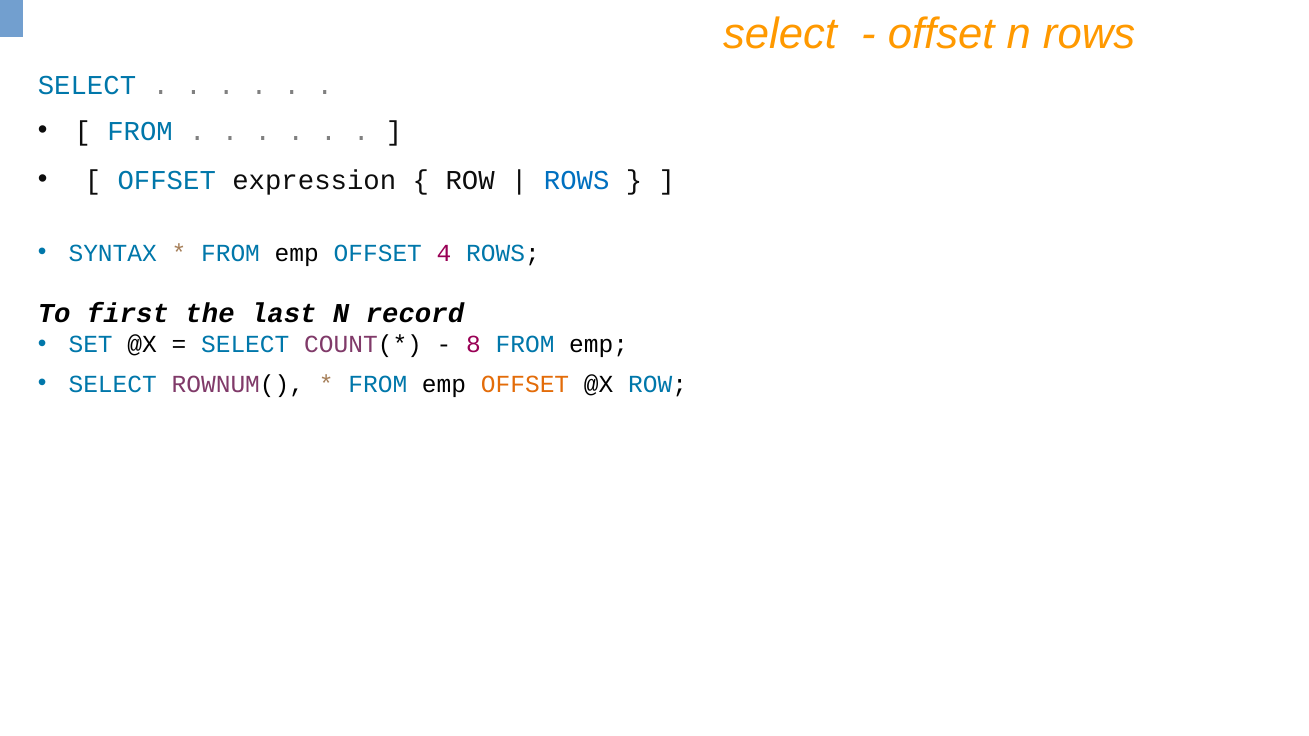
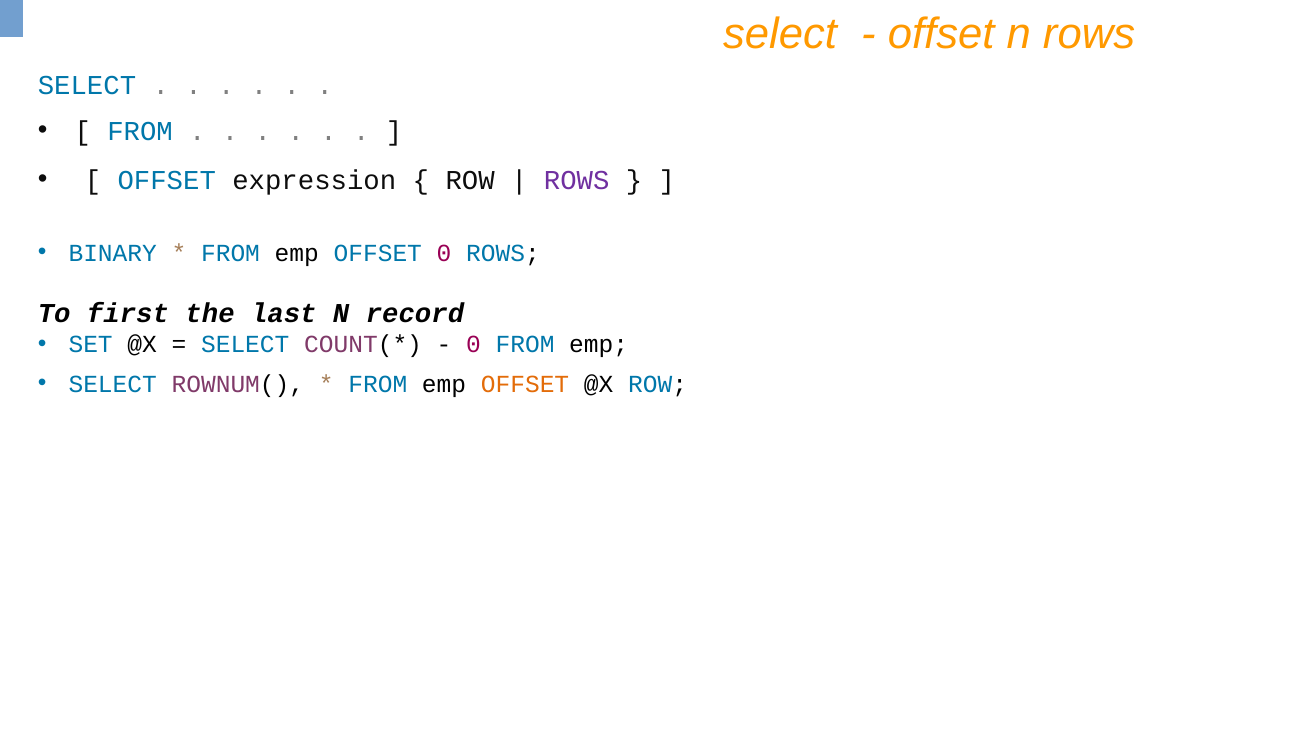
ROWS at (577, 181) colour: blue -> purple
SYNTAX: SYNTAX -> BINARY
OFFSET 4: 4 -> 0
8 at (473, 345): 8 -> 0
